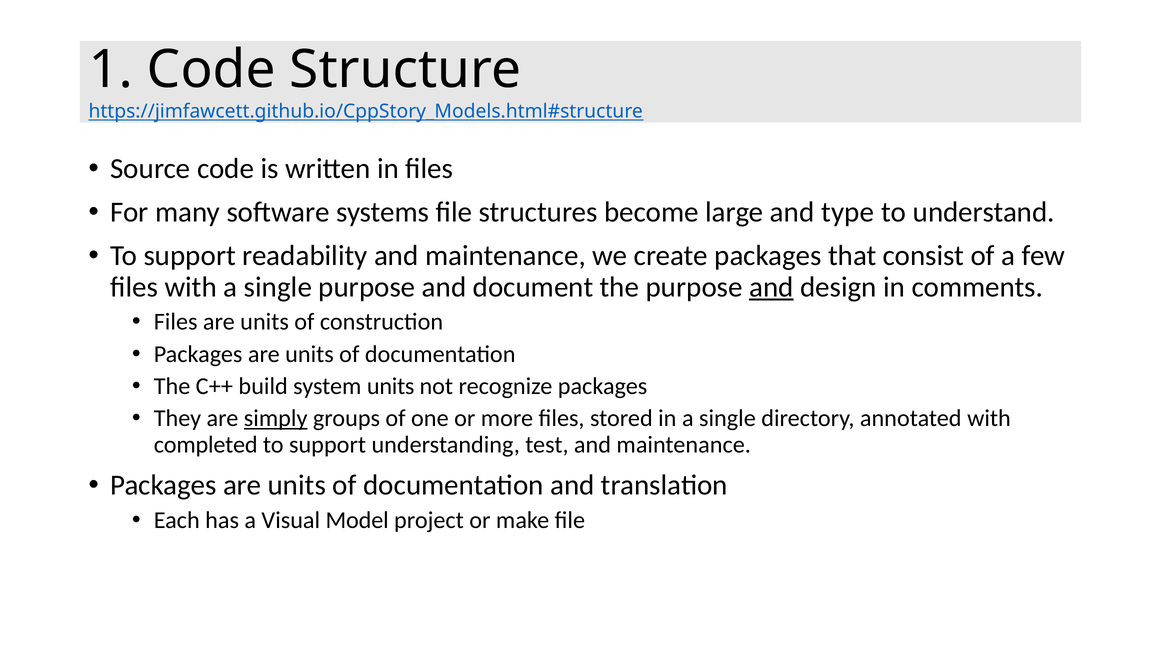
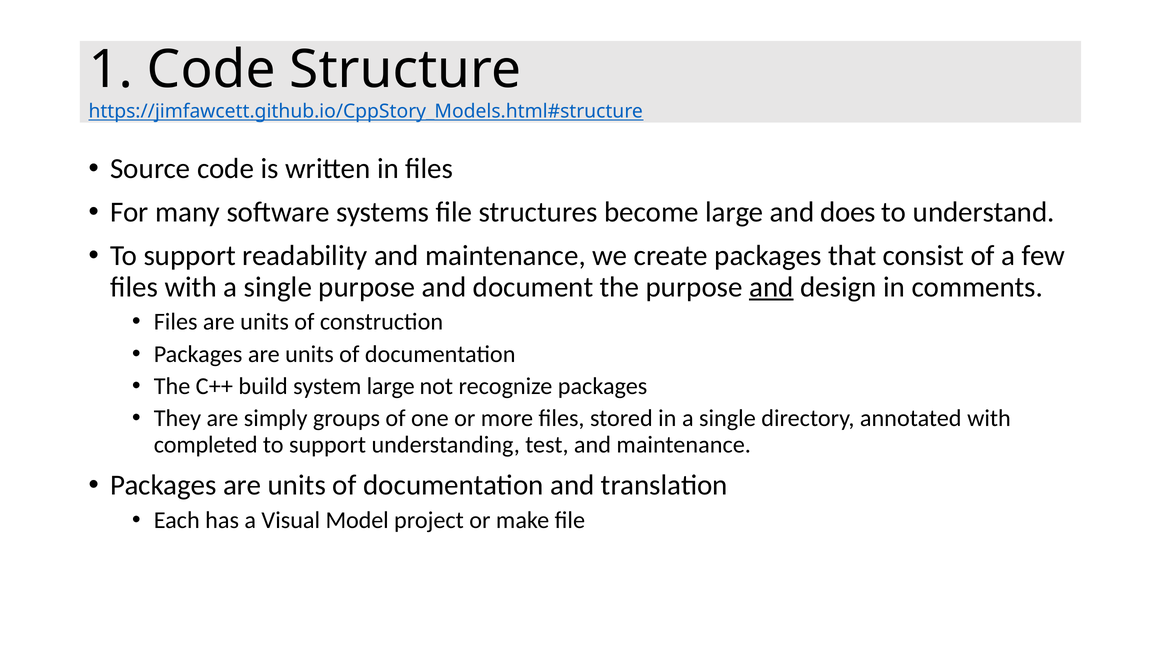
type: type -> does
system units: units -> large
simply underline: present -> none
